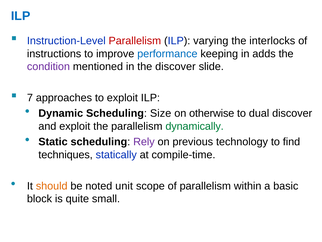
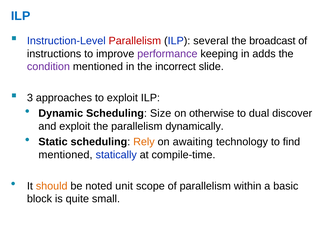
varying: varying -> several
interlocks: interlocks -> broadcast
performance colour: blue -> purple
the discover: discover -> incorrect
7: 7 -> 3
dynamically colour: green -> black
Rely colour: purple -> orange
previous: previous -> awaiting
techniques at (66, 155): techniques -> mentioned
